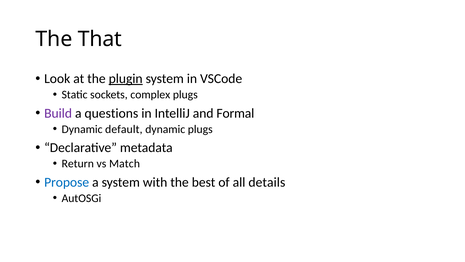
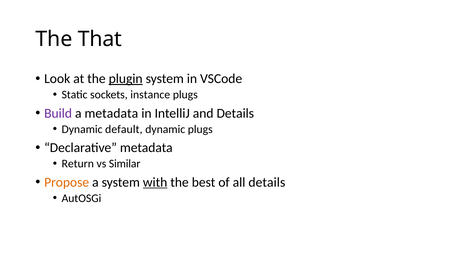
complex: complex -> instance
a questions: questions -> metadata
and Formal: Formal -> Details
Match: Match -> Similar
Propose colour: blue -> orange
with underline: none -> present
